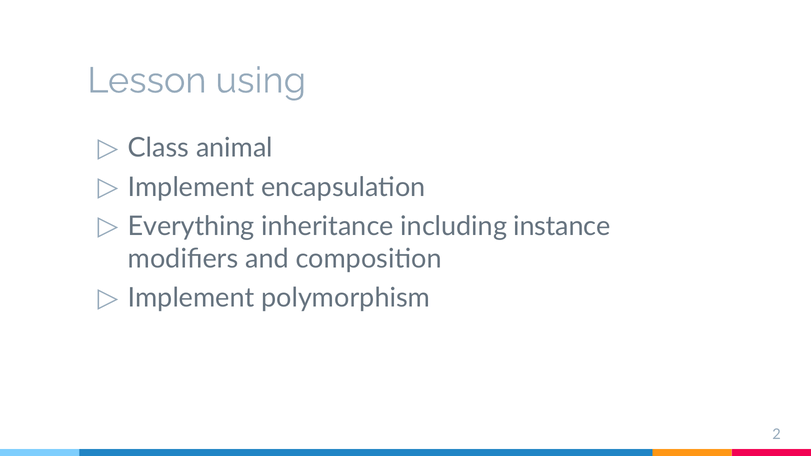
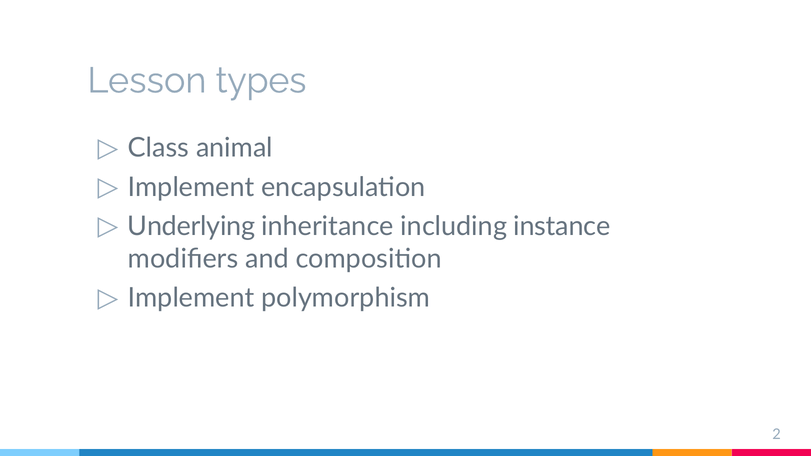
using: using -> types
Everything: Everything -> Underlying
